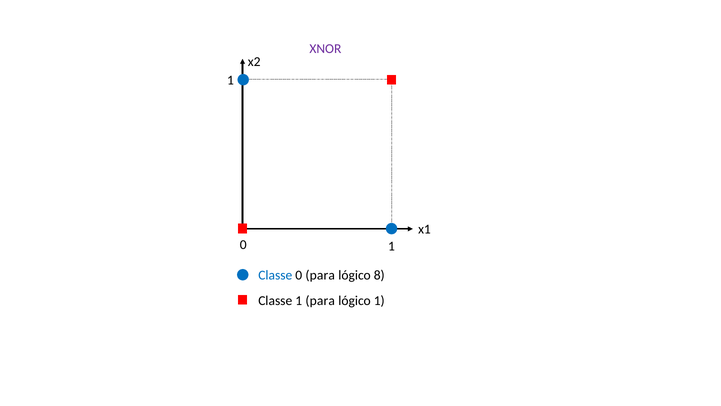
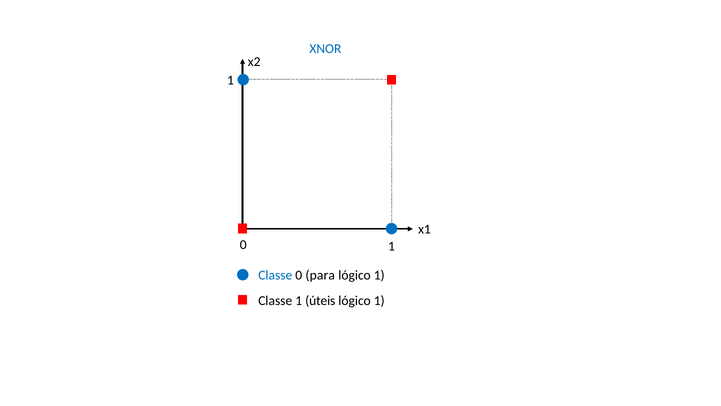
XNOR colour: purple -> blue
8 at (379, 275): 8 -> 1
1 para: para -> úteis
